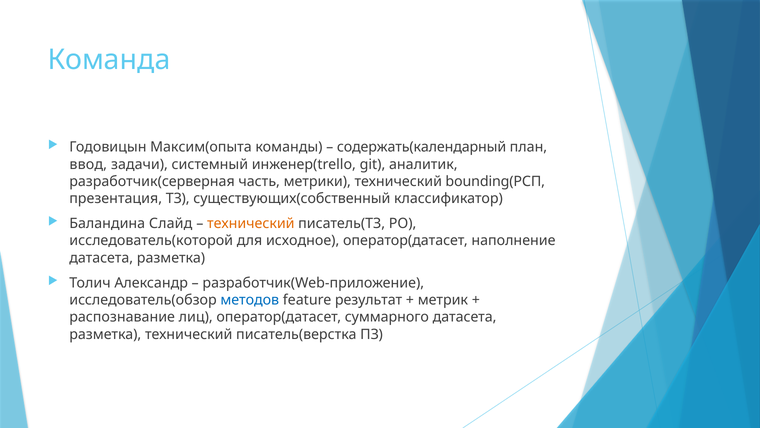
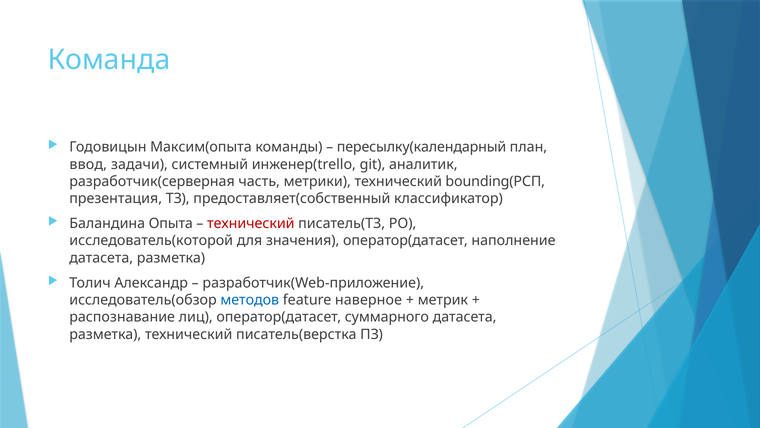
содержать(календарный: содержать(календарный -> пересылку(календарный
существующих(собственный: существующих(собственный -> предоставляет(собственный
Слайд: Слайд -> Опыта
технический at (251, 223) colour: orange -> red
исходное: исходное -> значения
результат: результат -> наверное
